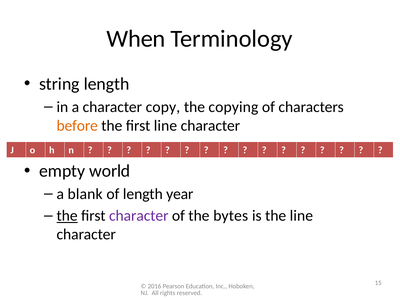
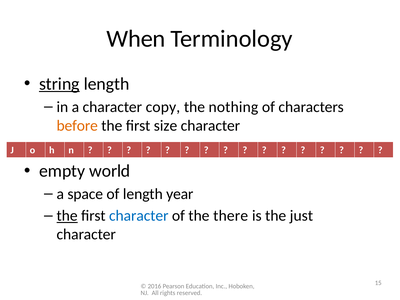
string underline: none -> present
copying: copying -> nothing
first line: line -> size
blank: blank -> space
character at (139, 216) colour: purple -> blue
bytes: bytes -> there
the line: line -> just
